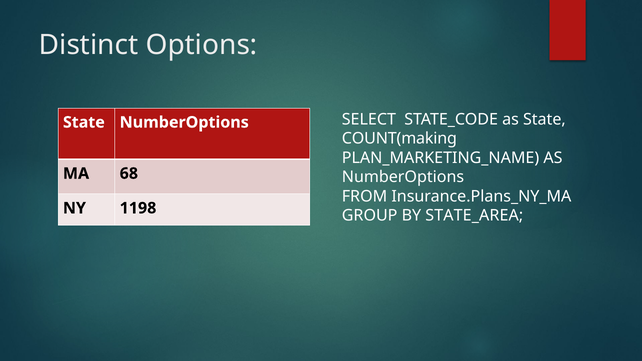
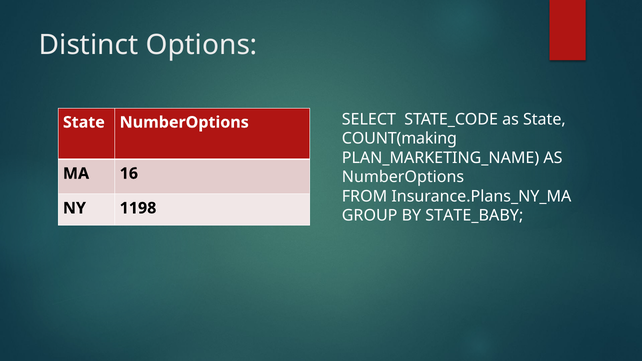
68: 68 -> 16
STATE_AREA: STATE_AREA -> STATE_BABY
